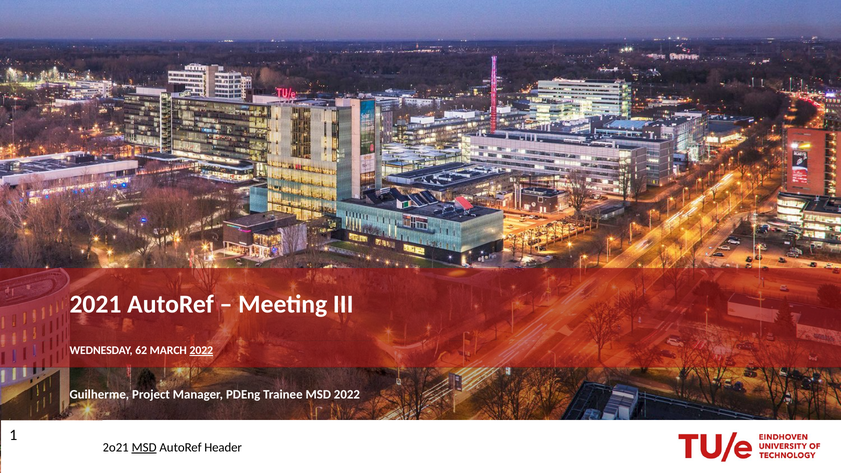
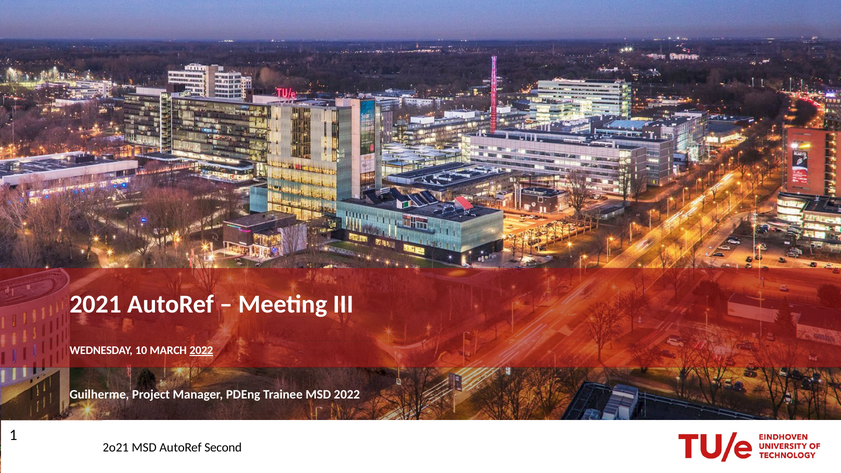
62: 62 -> 10
MSD at (144, 448) underline: present -> none
Header: Header -> Second
